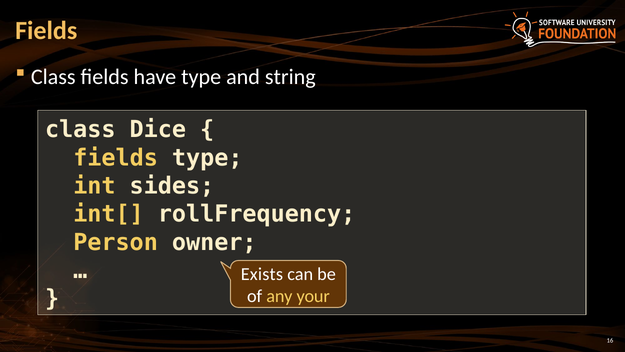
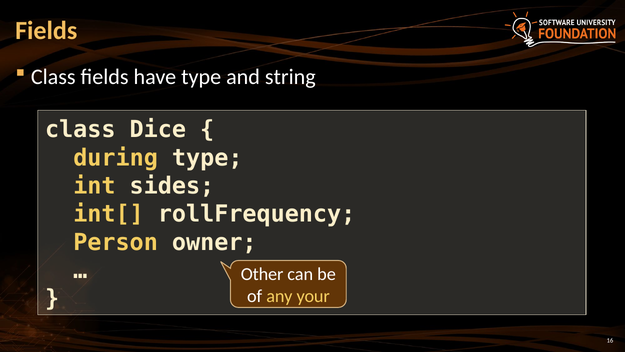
fields at (116, 158): fields -> during
Exists: Exists -> Other
